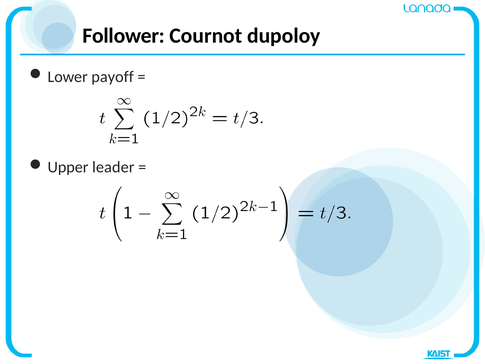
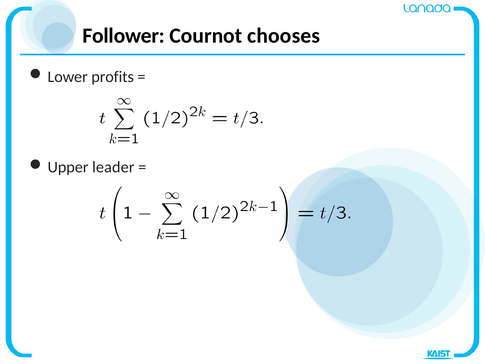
dupoloy: dupoloy -> chooses
payoff: payoff -> profits
